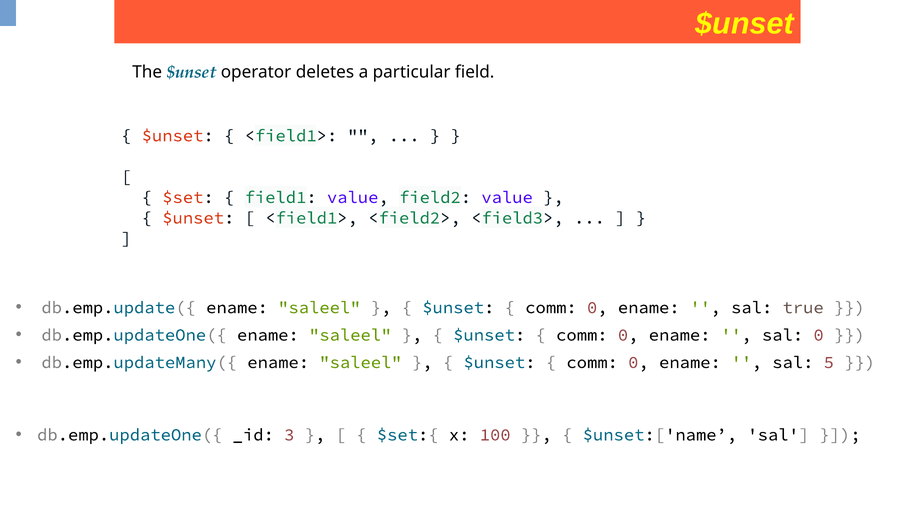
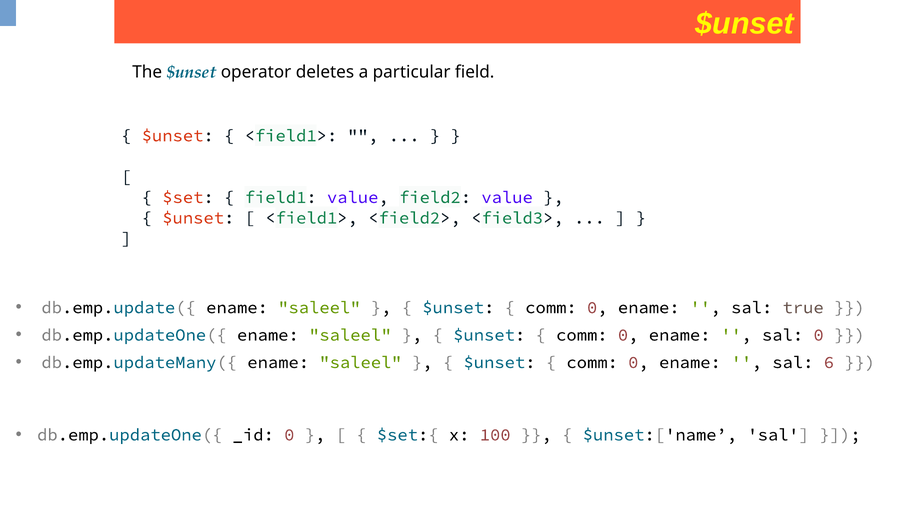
5: 5 -> 6
_id 3: 3 -> 0
